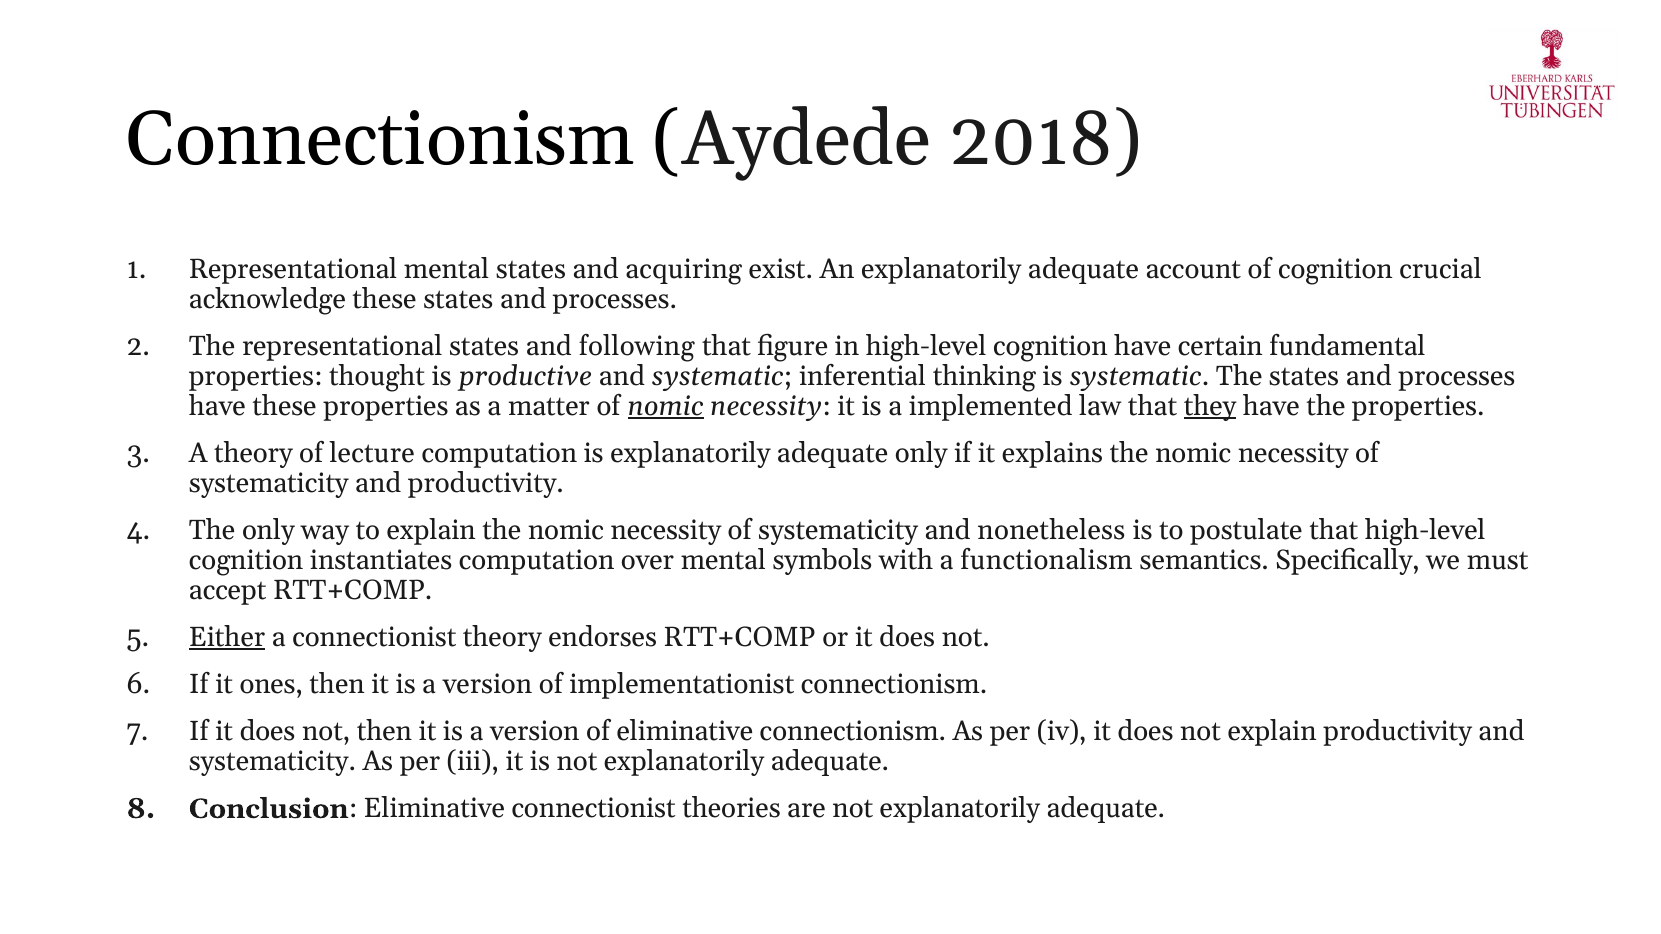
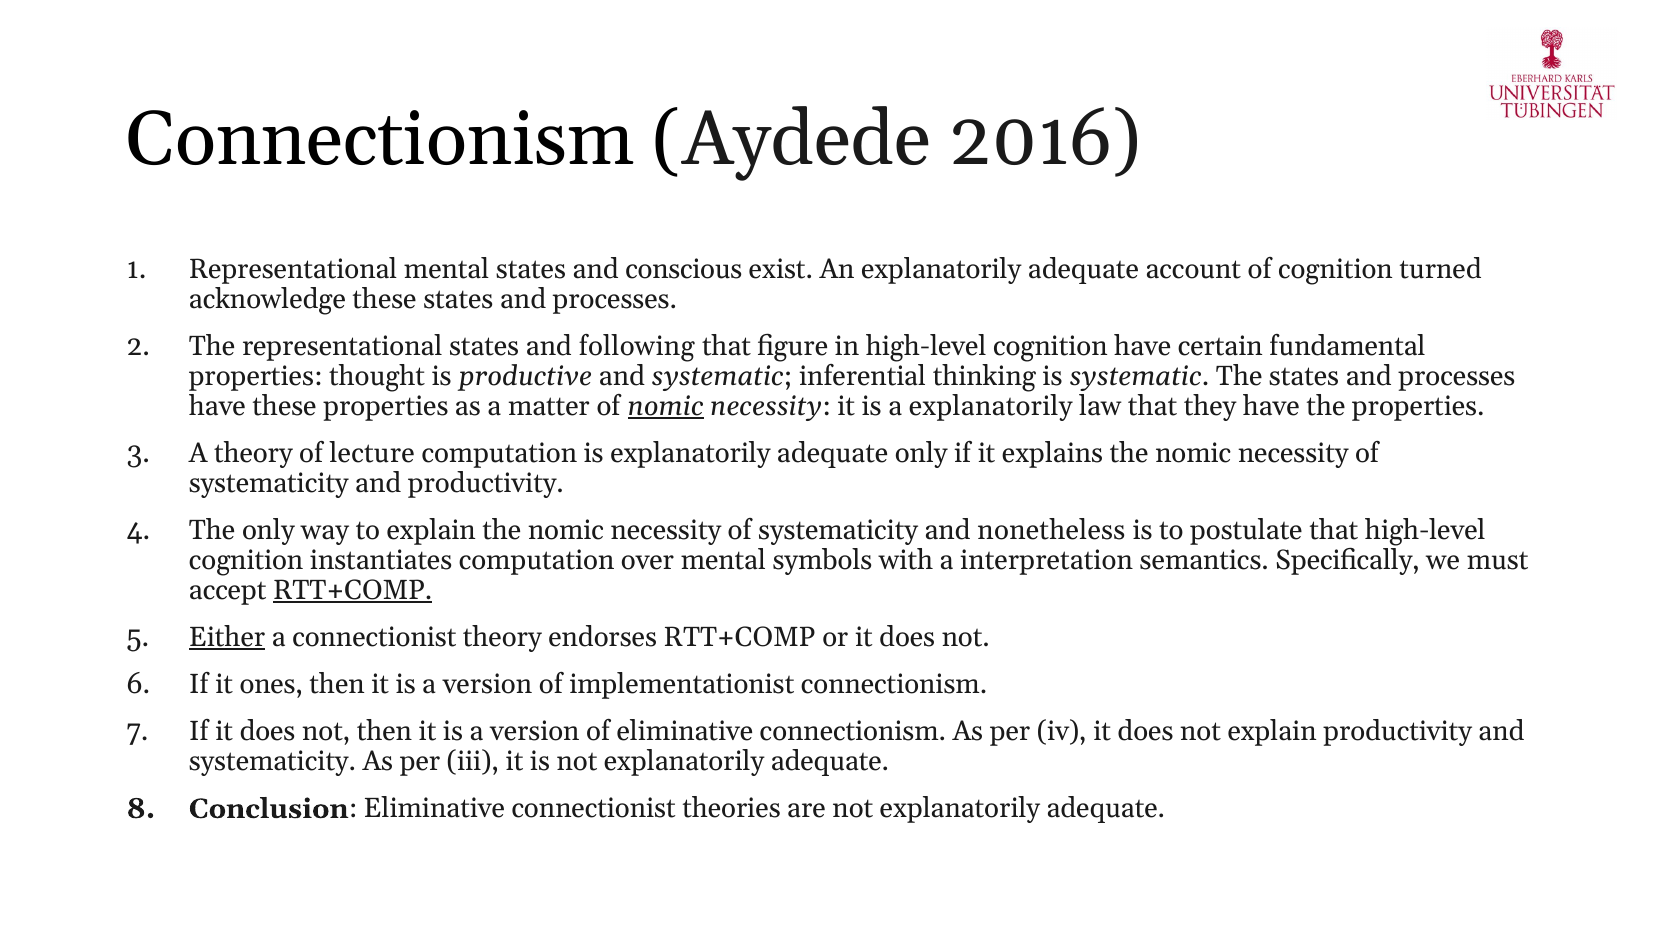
2018: 2018 -> 2016
acquiring: acquiring -> conscious
crucial: crucial -> turned
a implemented: implemented -> explanatorily
they underline: present -> none
functionalism: functionalism -> interpretation
RTT+COMP at (353, 590) underline: none -> present
